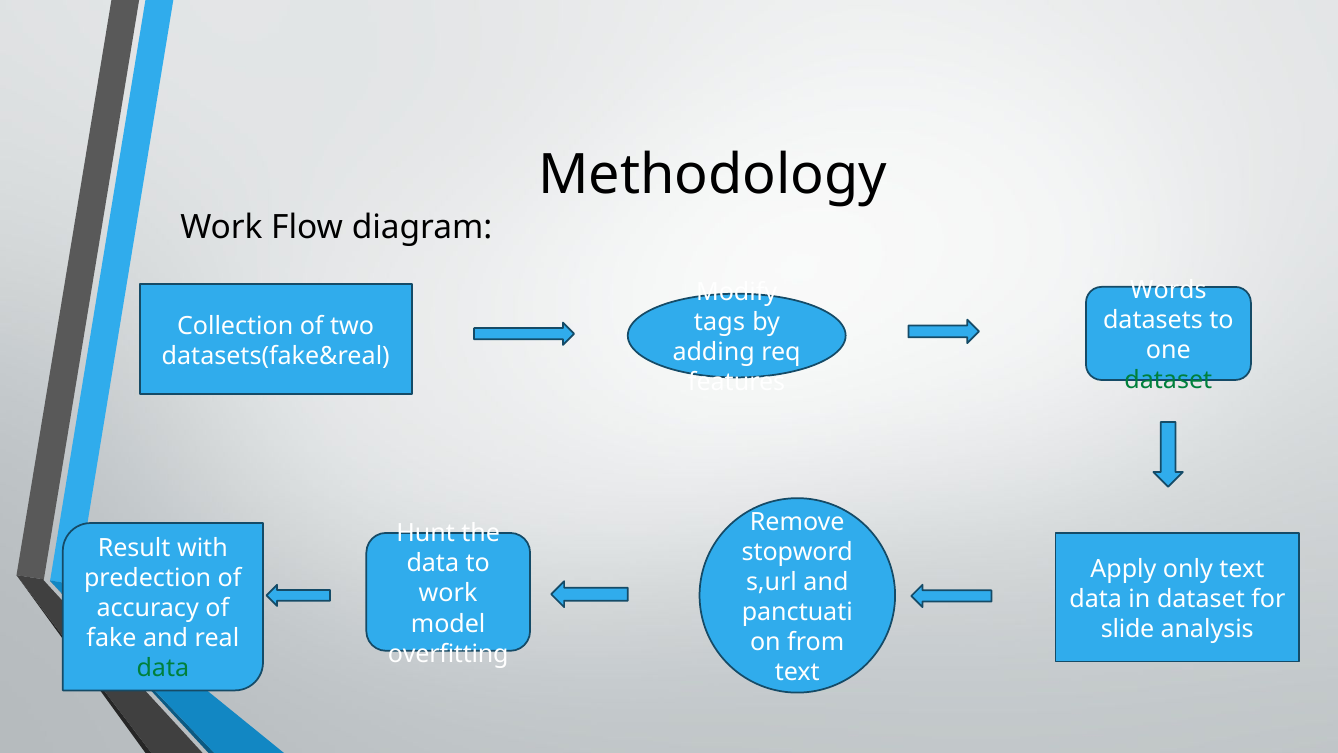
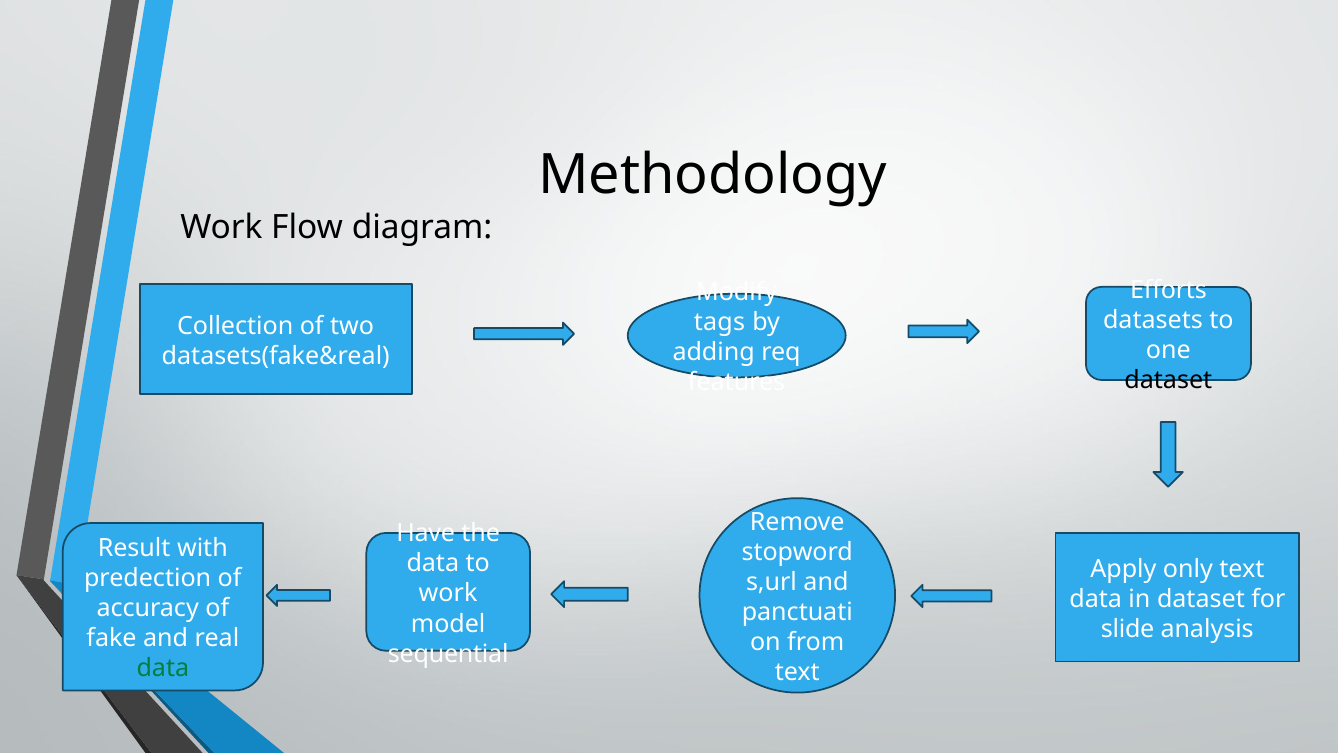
Words: Words -> Efforts
dataset at (1168, 380) colour: green -> black
Hunt: Hunt -> Have
overfitting: overfitting -> sequential
